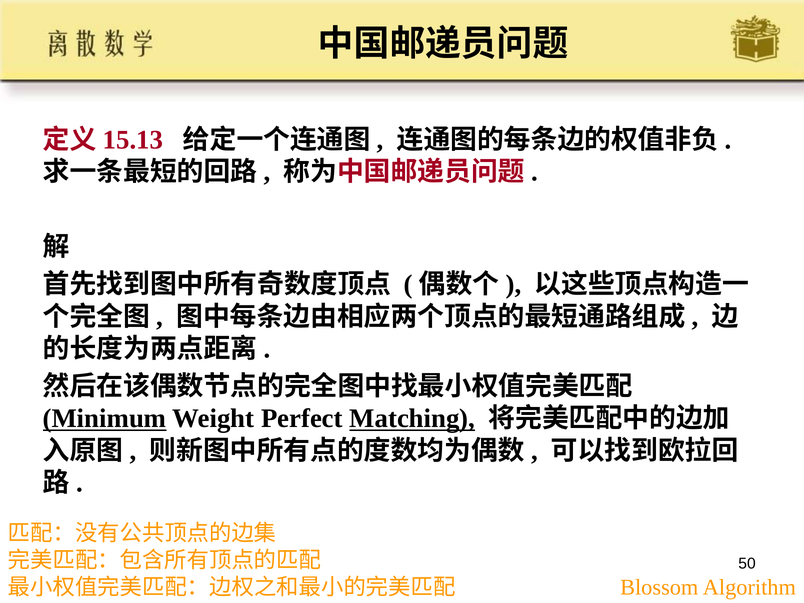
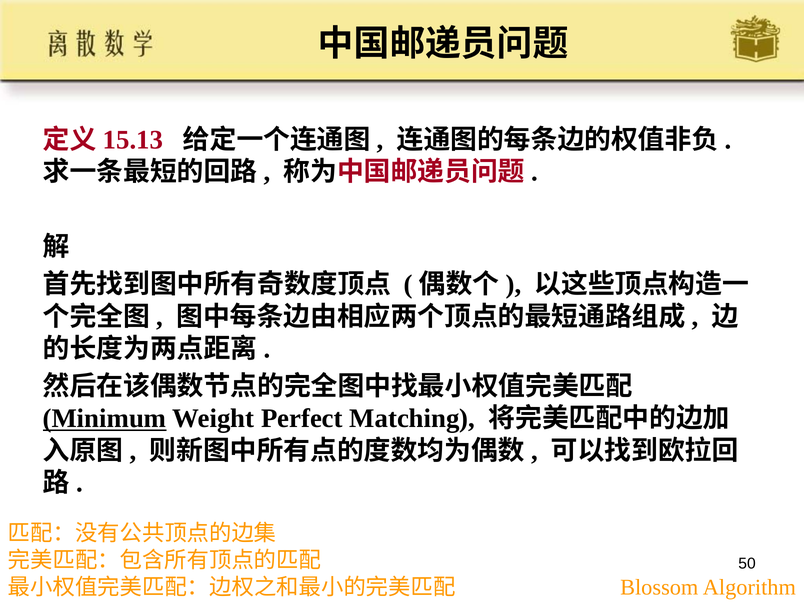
Matching underline: present -> none
